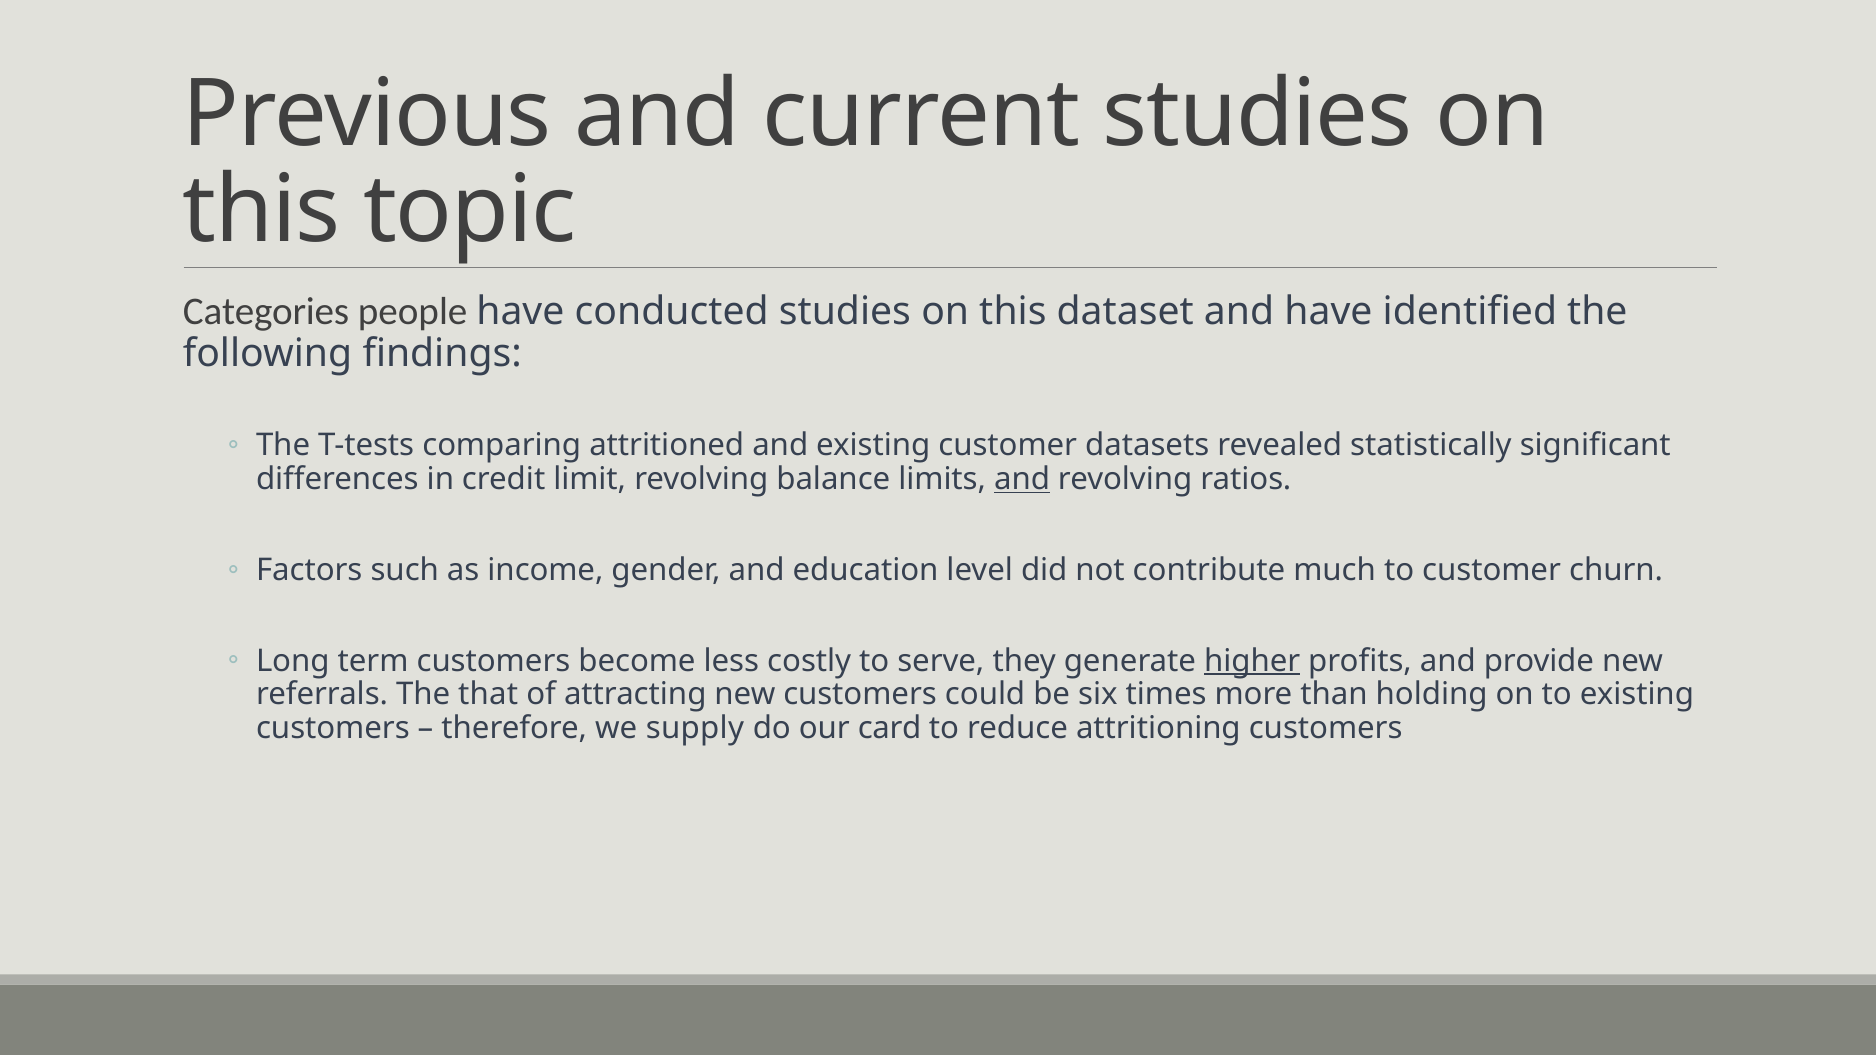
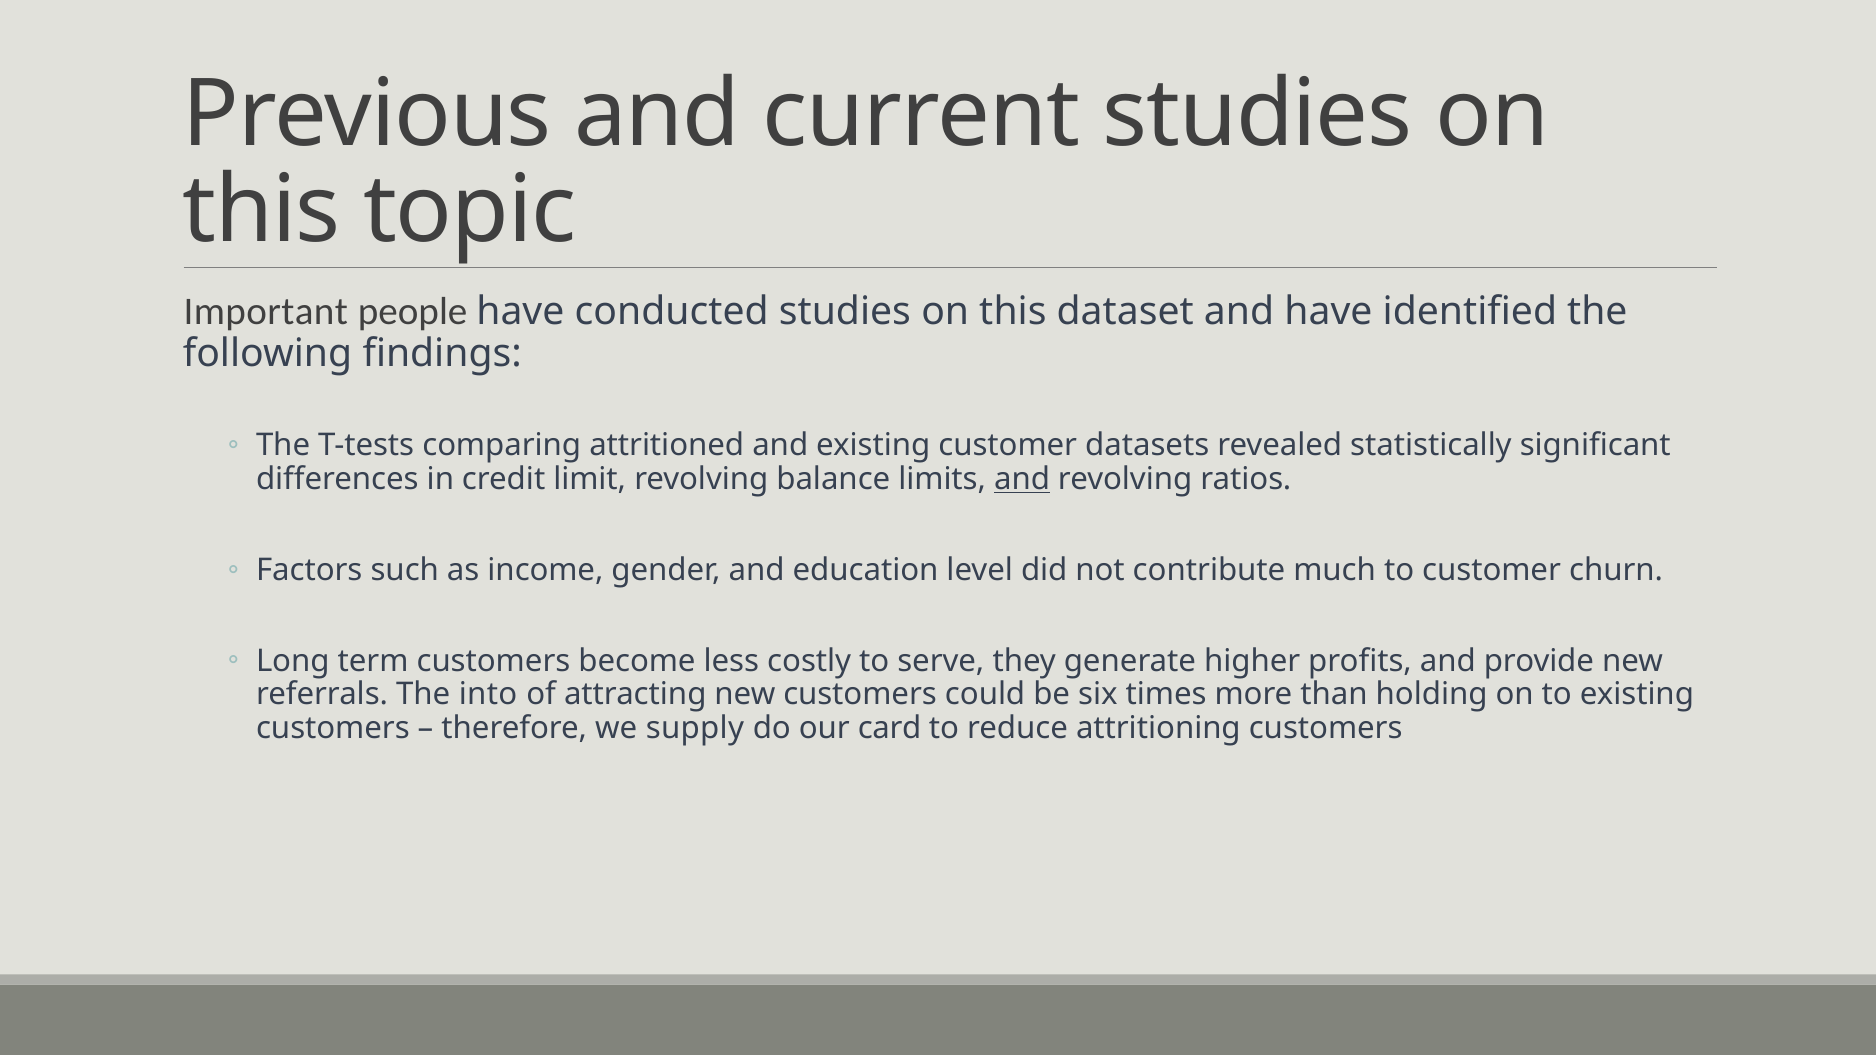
Categories: Categories -> Important
higher underline: present -> none
that: that -> into
